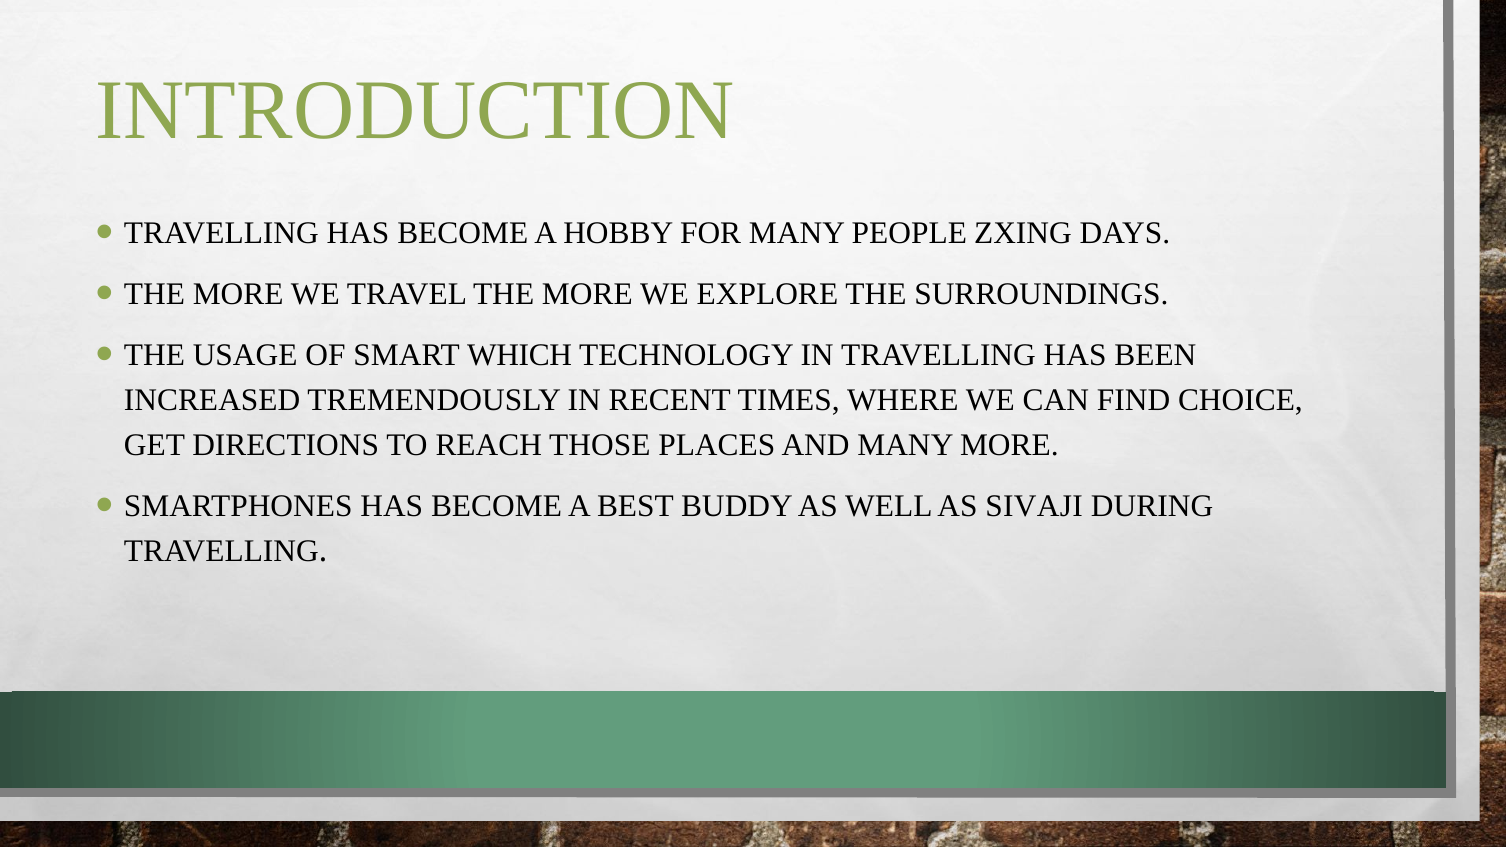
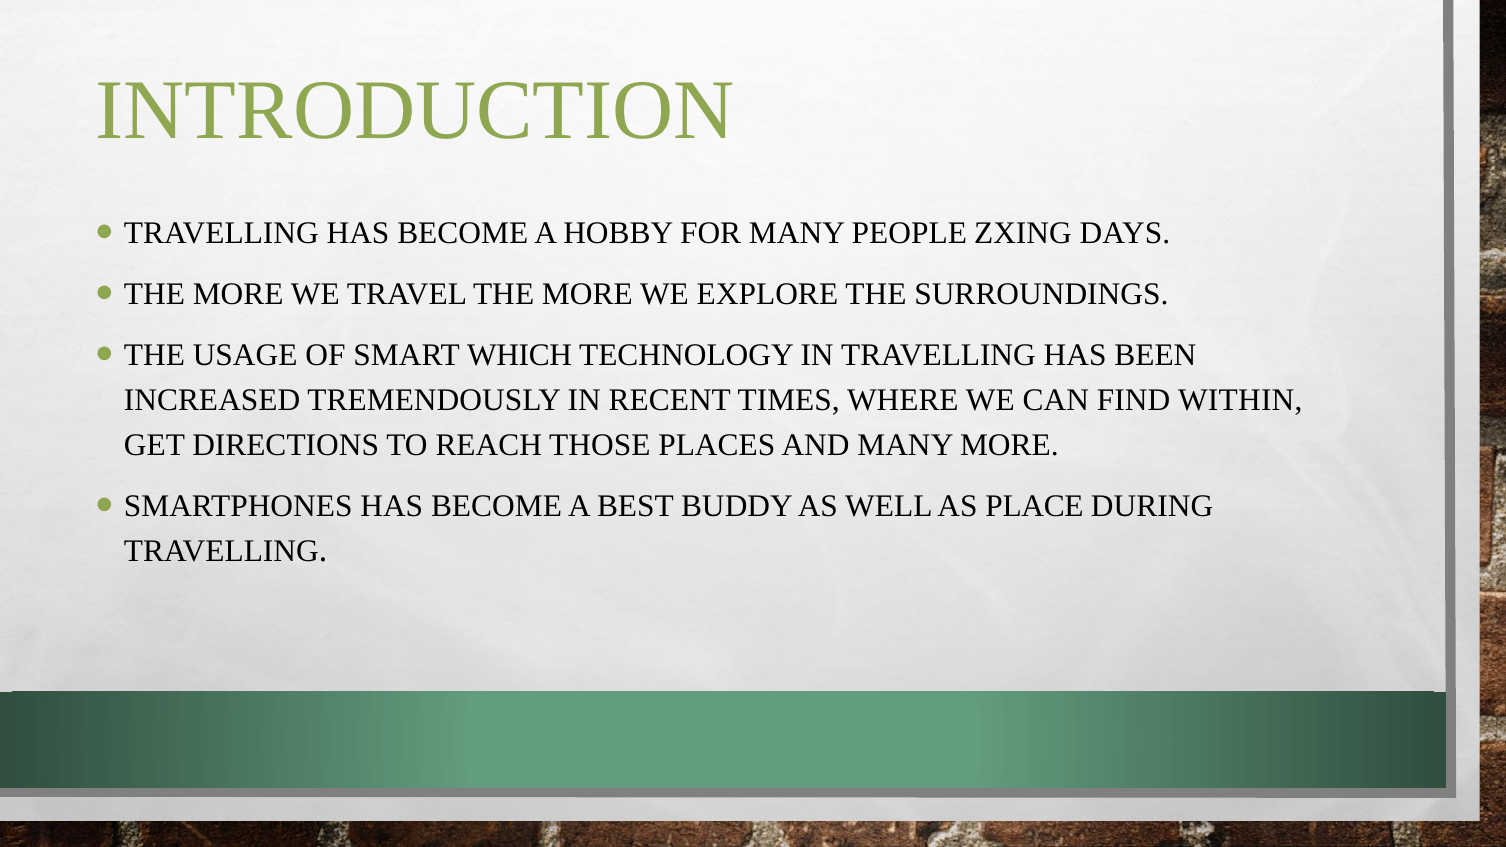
CHOICE: CHOICE -> WITHIN
SIVAJI: SIVAJI -> PLACE
